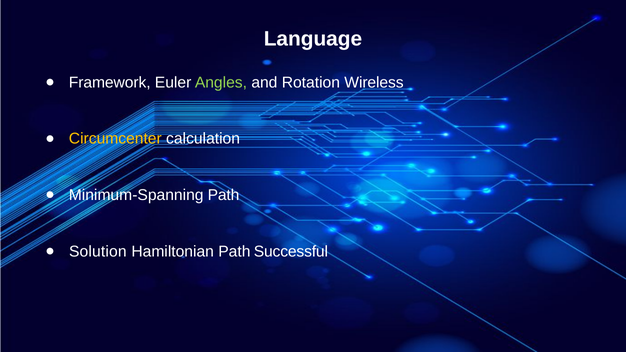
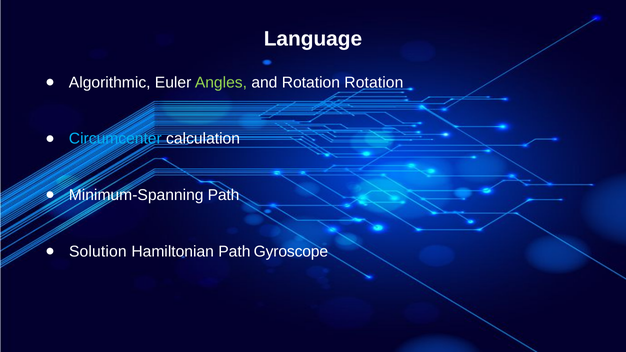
Framework: Framework -> Algorithmic
Rotation Wireless: Wireless -> Rotation
Circumcenter colour: yellow -> light blue
Successful: Successful -> Gyroscope
